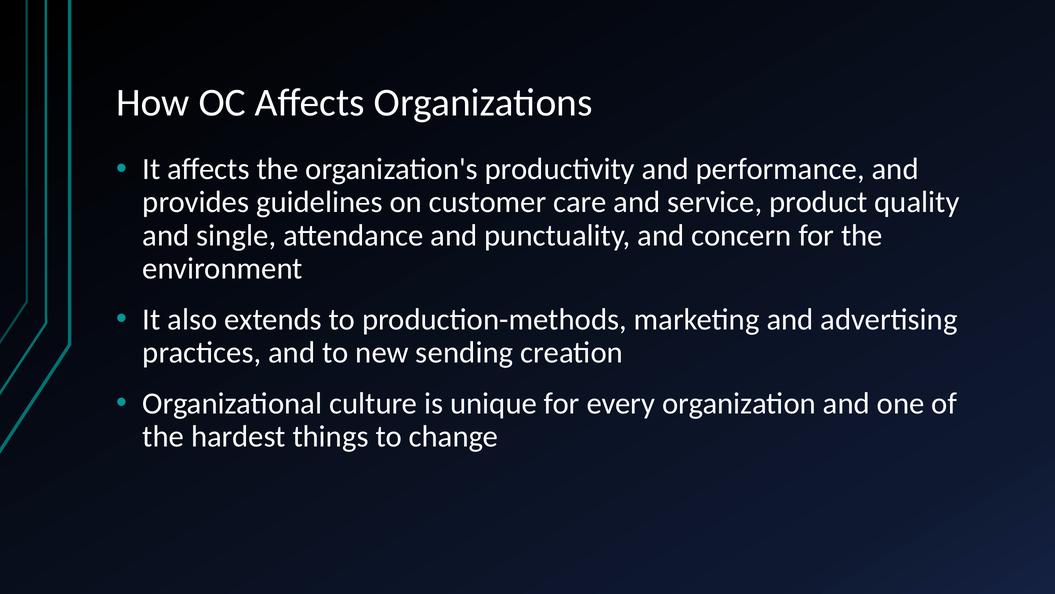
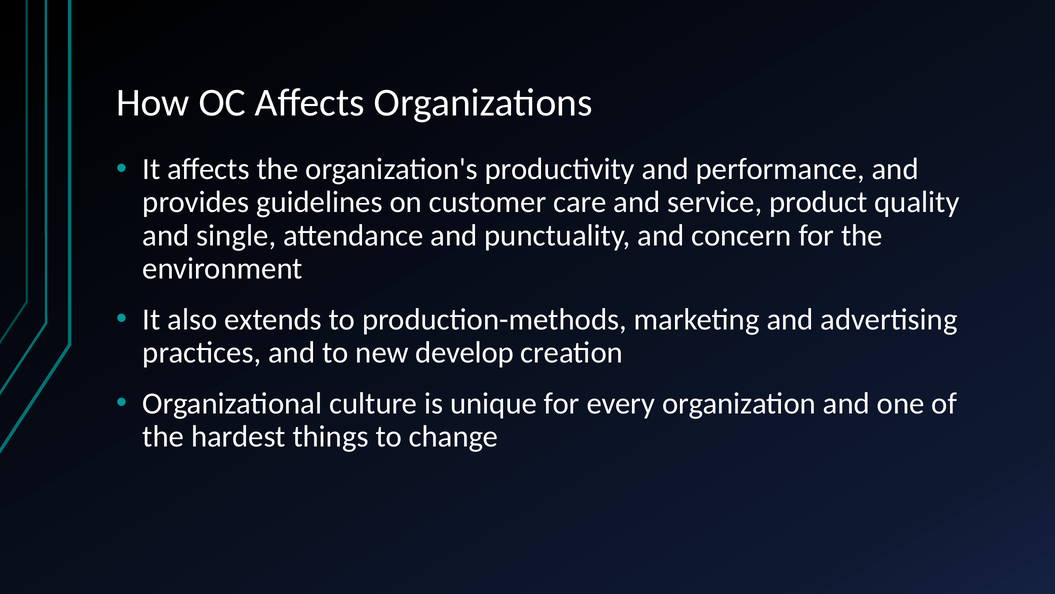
sending: sending -> develop
